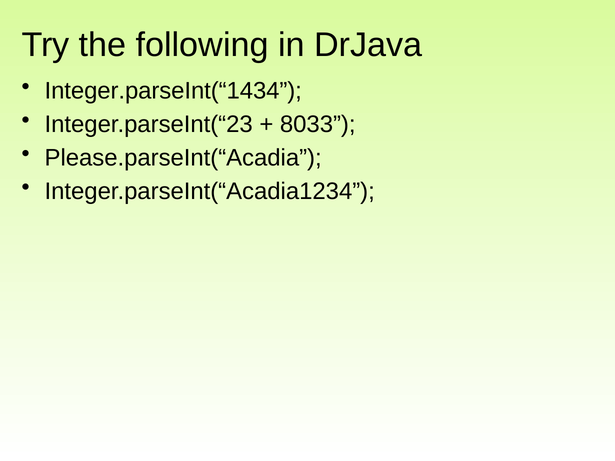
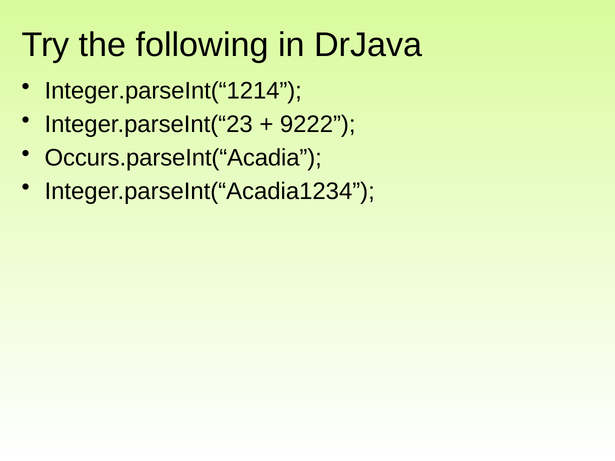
Integer.parseInt(“1434: Integer.parseInt(“1434 -> Integer.parseInt(“1214
8033: 8033 -> 9222
Please.parseInt(“Acadia: Please.parseInt(“Acadia -> Occurs.parseInt(“Acadia
